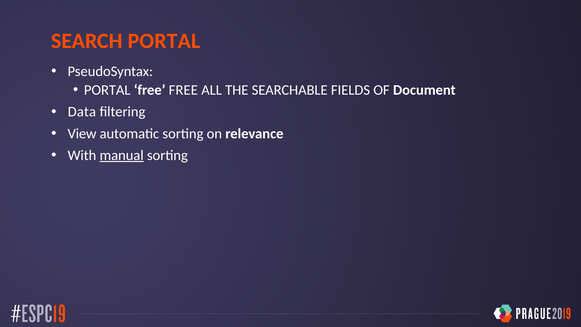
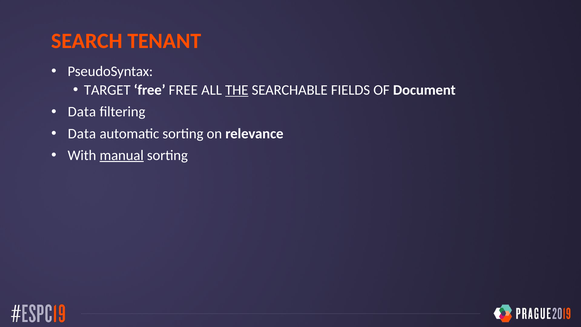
SEARCH PORTAL: PORTAL -> TENANT
PORTAL at (107, 90): PORTAL -> TARGET
THE underline: none -> present
View at (82, 133): View -> Data
